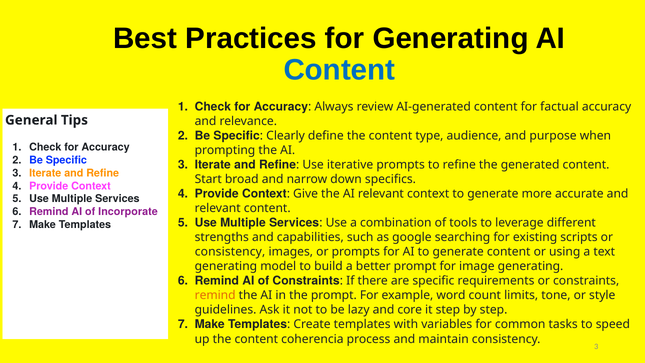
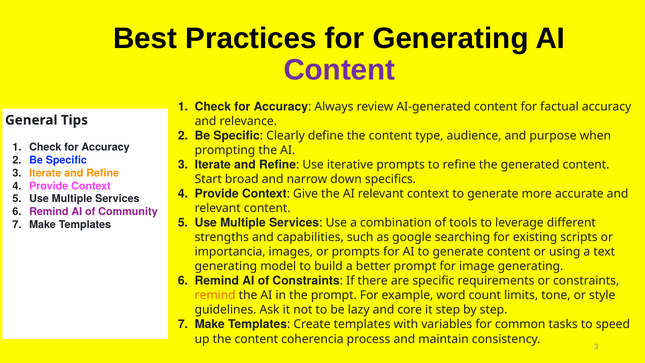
Content at (339, 70) colour: blue -> purple
Incorporate: Incorporate -> Community
consistency at (230, 252): consistency -> importancia
